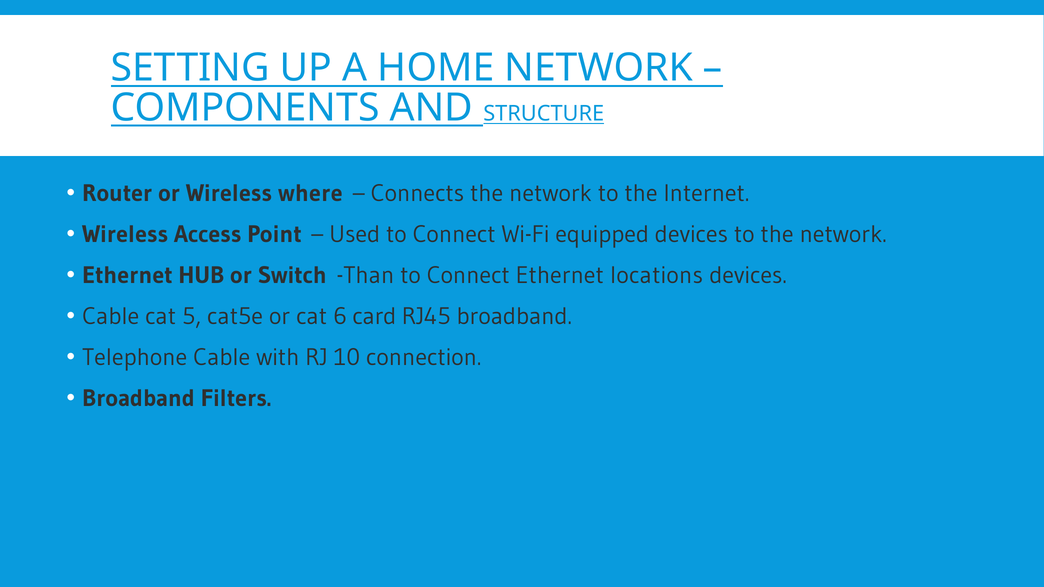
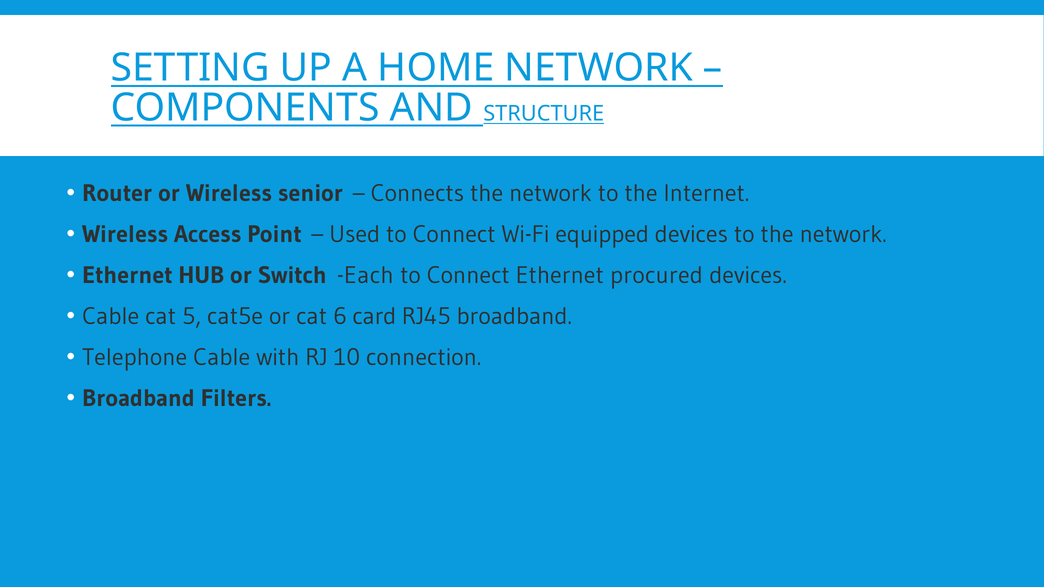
where: where -> senior
Than: Than -> Each
locations: locations -> procured
